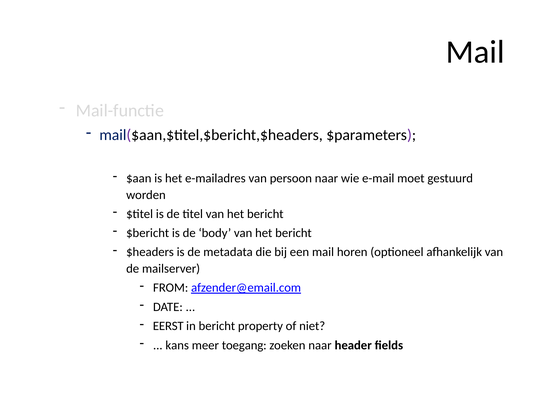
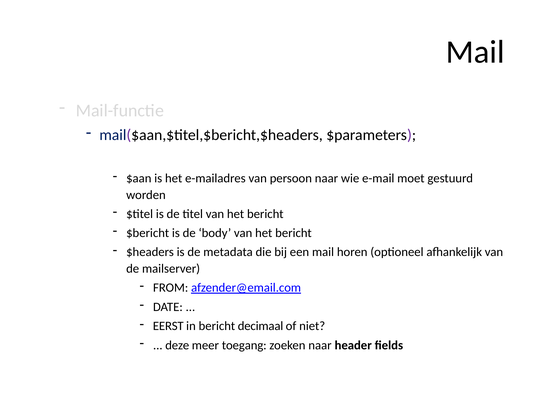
property: property -> decimaal
kans: kans -> deze
